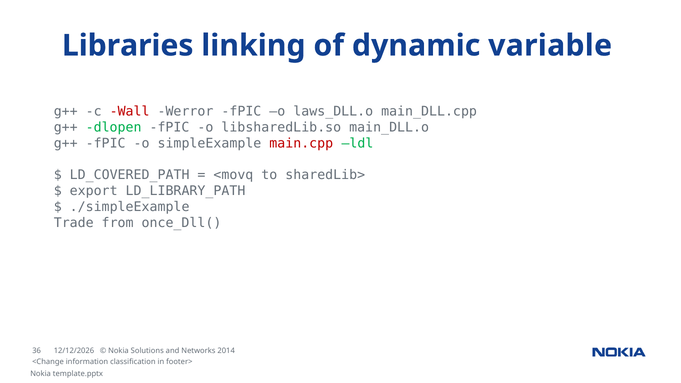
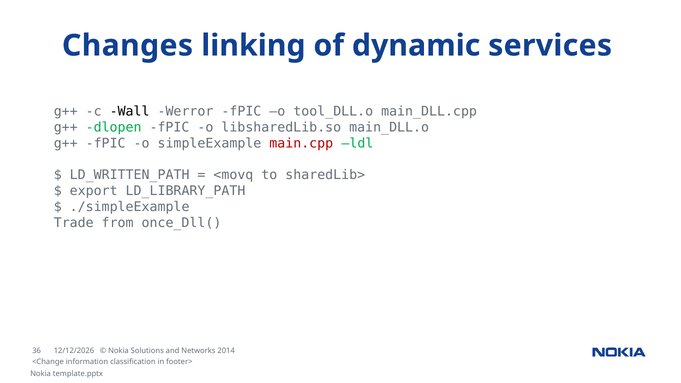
Libraries: Libraries -> Changes
variable: variable -> services
Wall colour: red -> black
laws_DLL.o: laws_DLL.o -> tool_DLL.o
LD_COVERED_PATH: LD_COVERED_PATH -> LD_WRITTEN_PATH
